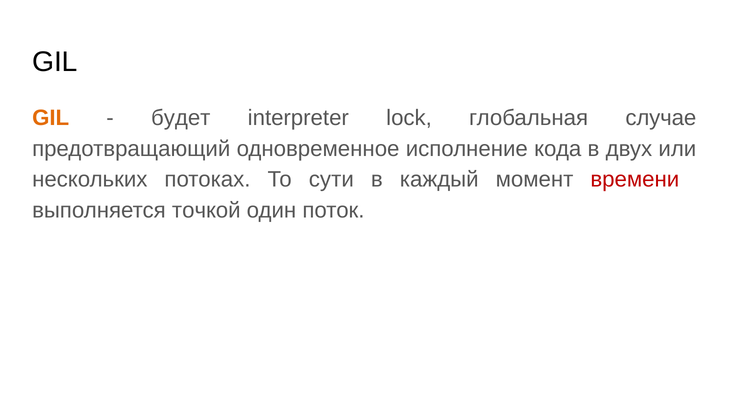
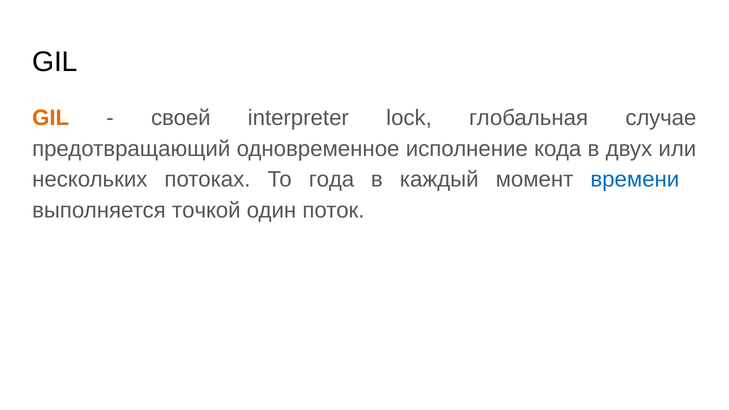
будет: будет -> своей
сути: сути -> года
времени colour: red -> blue
